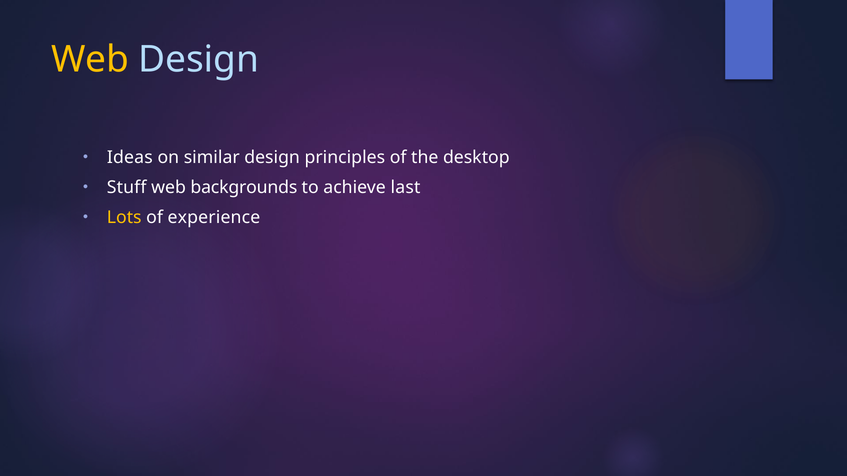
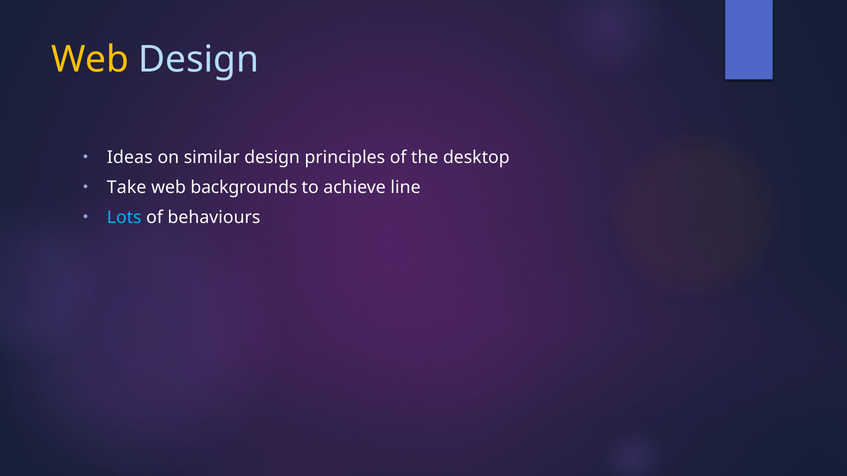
Stuff: Stuff -> Take
last: last -> line
Lots colour: yellow -> light blue
experience: experience -> behaviours
